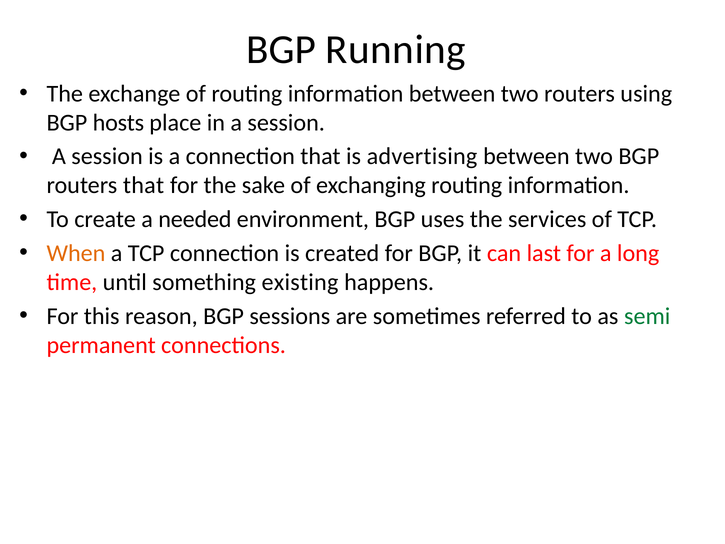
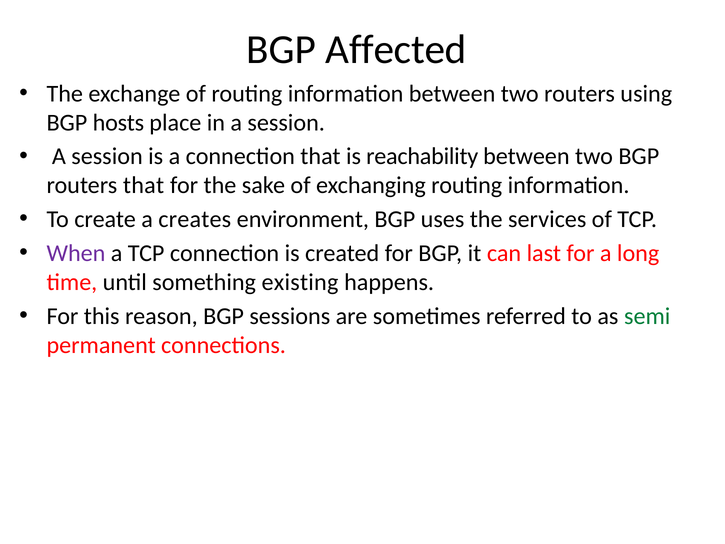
Running: Running -> Affected
advertising: advertising -> reachability
needed: needed -> creates
When colour: orange -> purple
